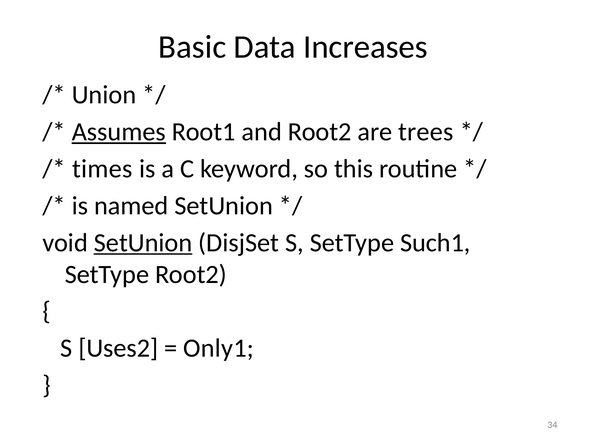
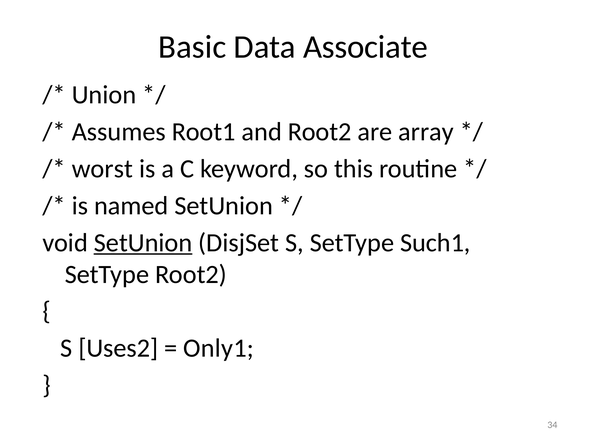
Increases: Increases -> Associate
Assumes underline: present -> none
trees: trees -> array
times: times -> worst
